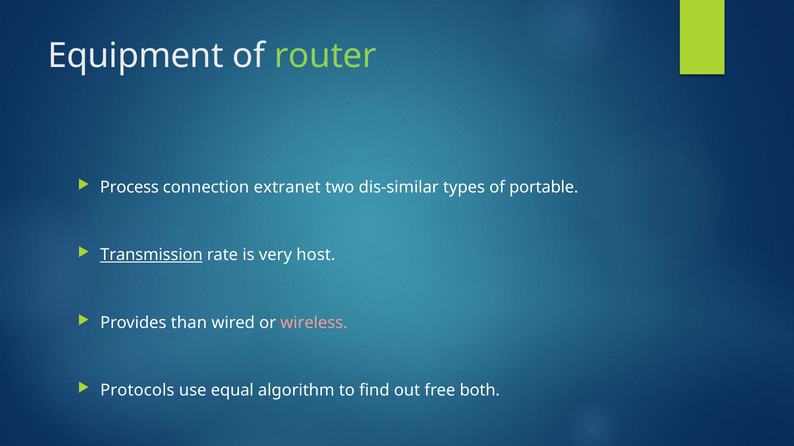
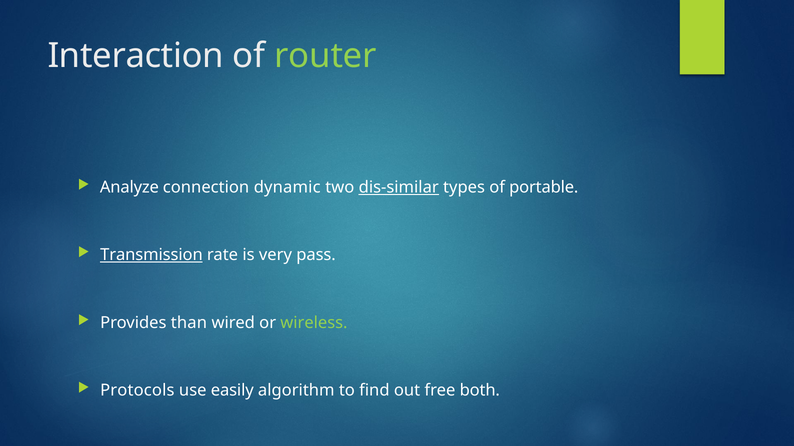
Equipment: Equipment -> Interaction
Process: Process -> Analyze
extranet: extranet -> dynamic
dis-similar underline: none -> present
host: host -> pass
wireless colour: pink -> light green
equal: equal -> easily
